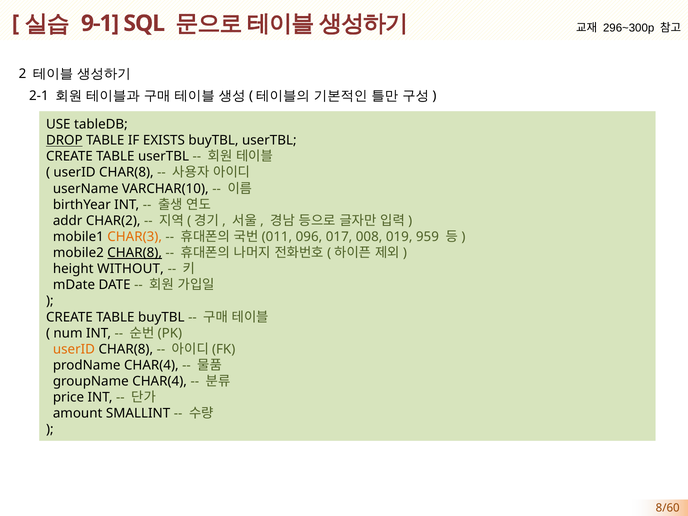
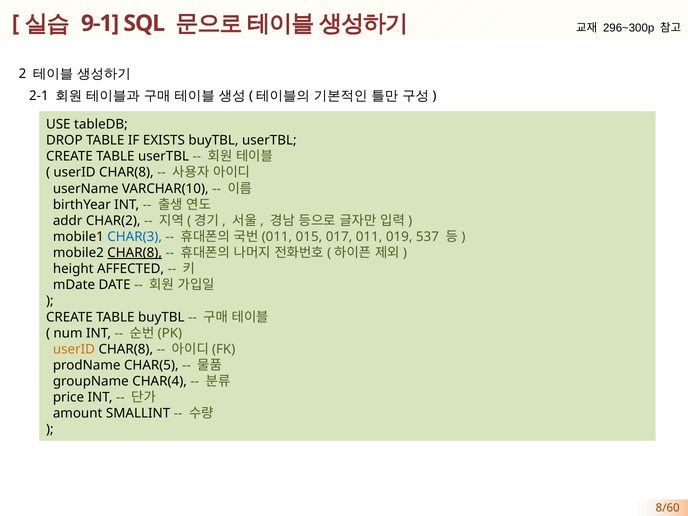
DROP underline: present -> none
CHAR(3 colour: orange -> blue
096: 096 -> 015
008: 008 -> 011
959: 959 -> 537
WITHOUT: WITHOUT -> AFFECTED
prodName CHAR(4: CHAR(4 -> CHAR(5
